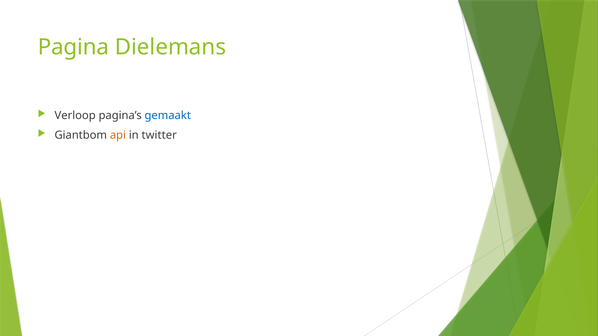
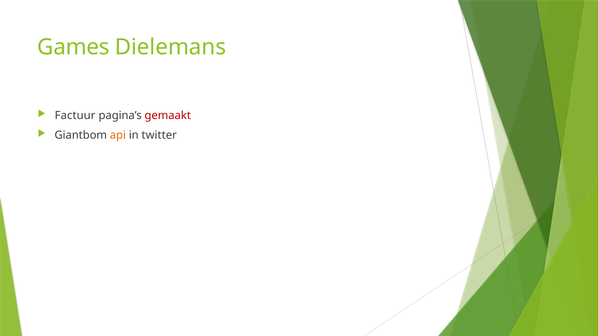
Pagina: Pagina -> Games
Verloop: Verloop -> Factuur
gemaakt colour: blue -> red
